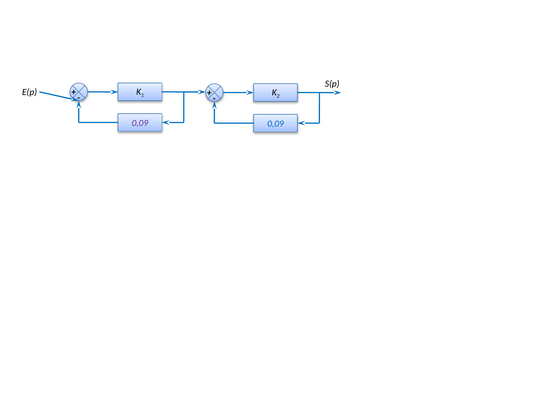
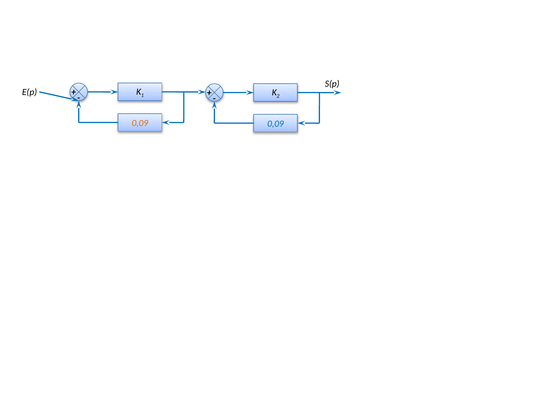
0,09 at (140, 123) colour: purple -> orange
